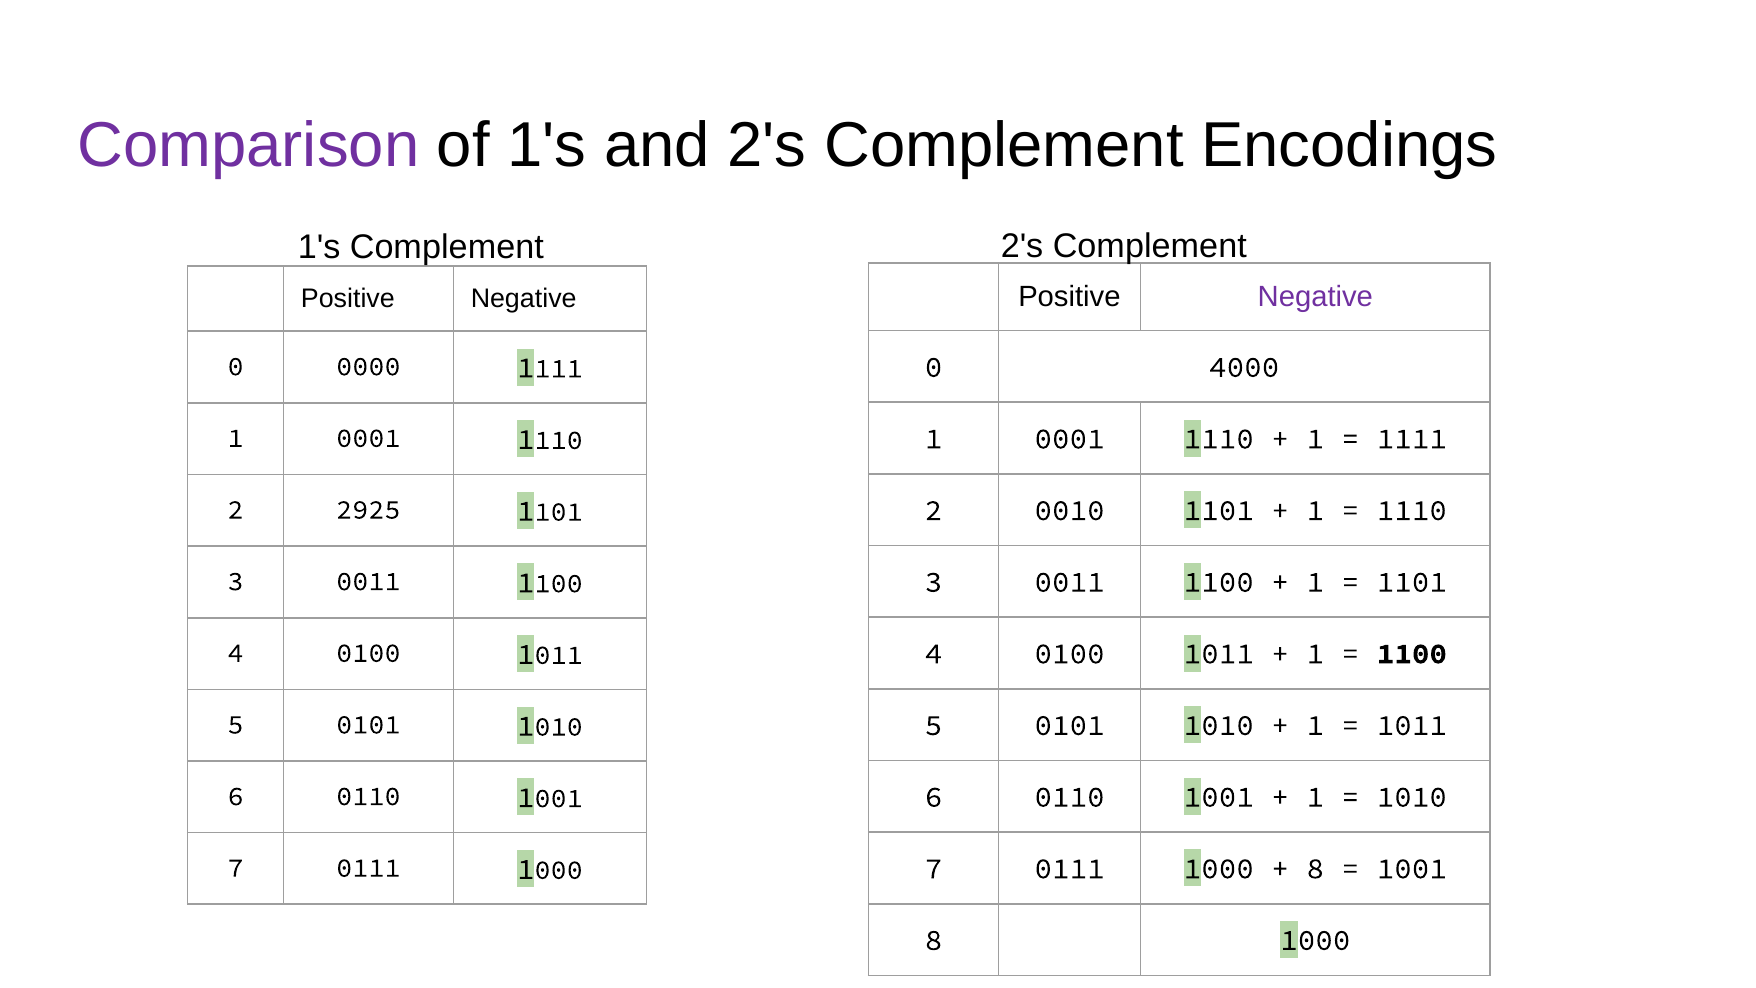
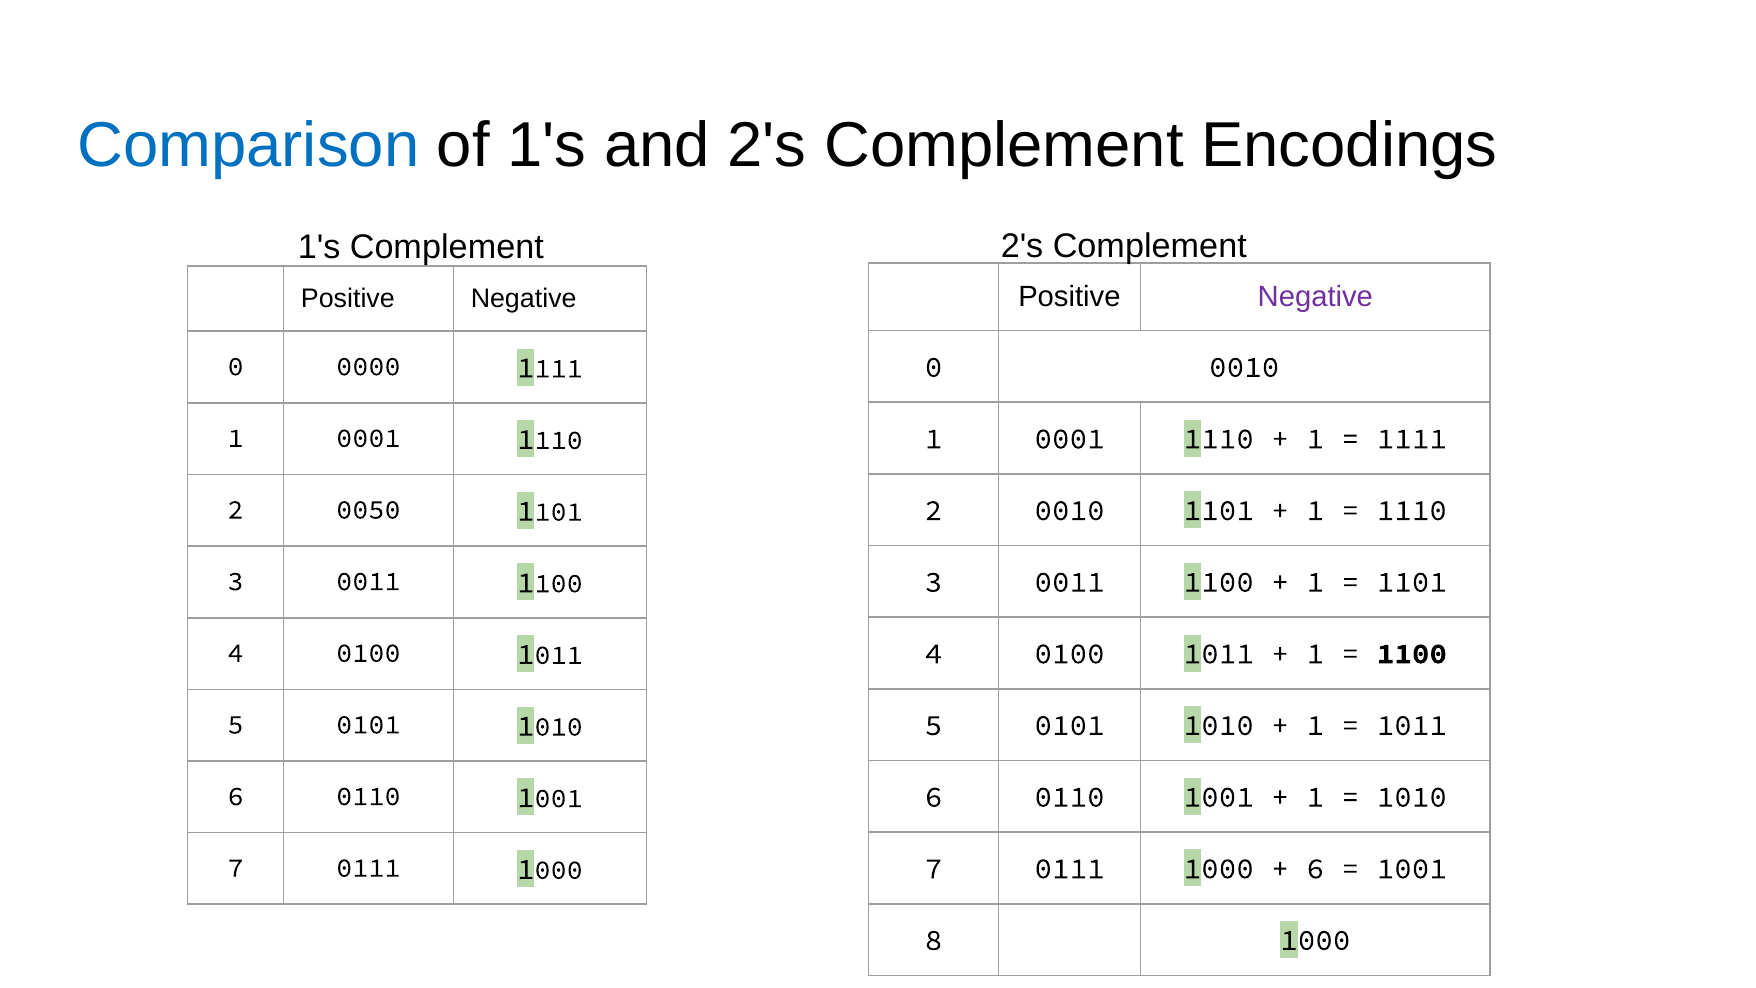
Comparison colour: purple -> blue
0 4000: 4000 -> 0010
2925: 2925 -> 0050
8 at (1315, 868): 8 -> 6
